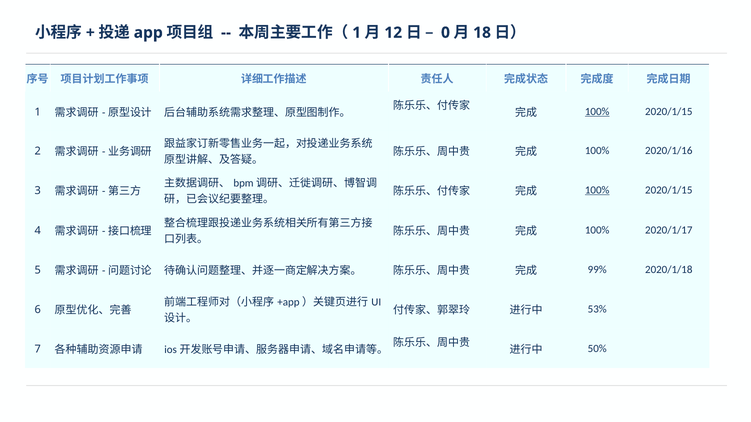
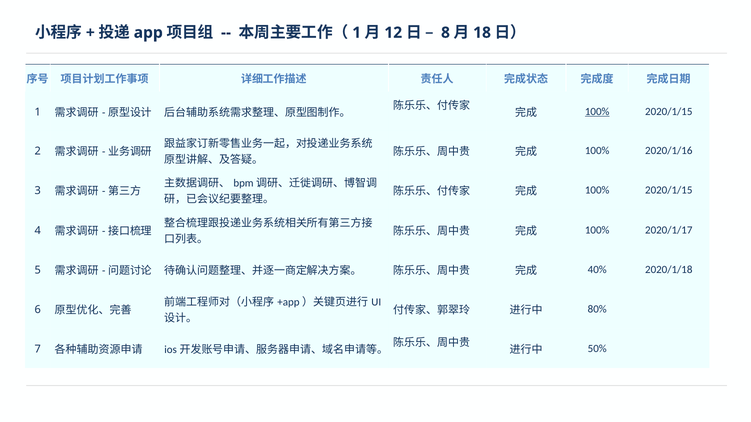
0: 0 -> 8
100% at (597, 190) underline: present -> none
99%: 99% -> 40%
53%: 53% -> 80%
